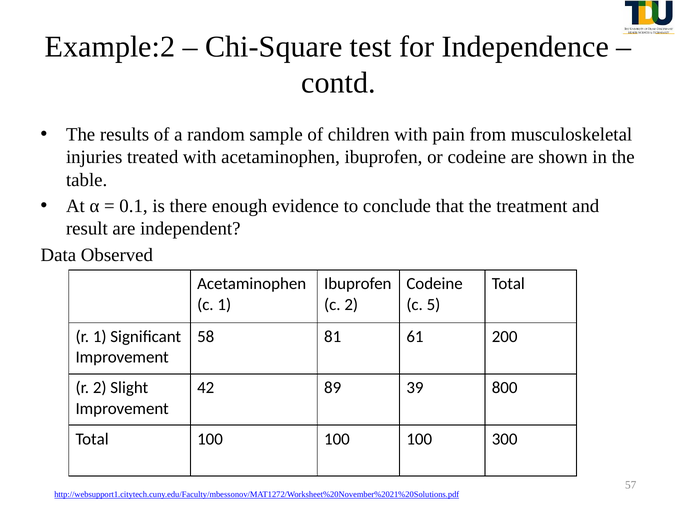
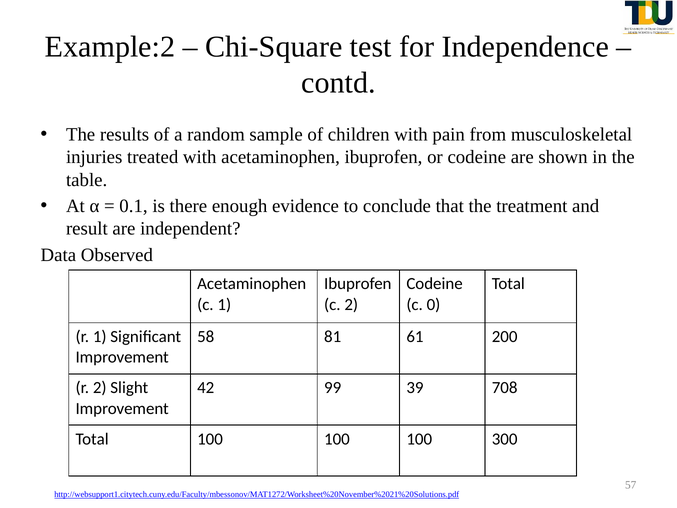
5: 5 -> 0
89: 89 -> 99
800: 800 -> 708
